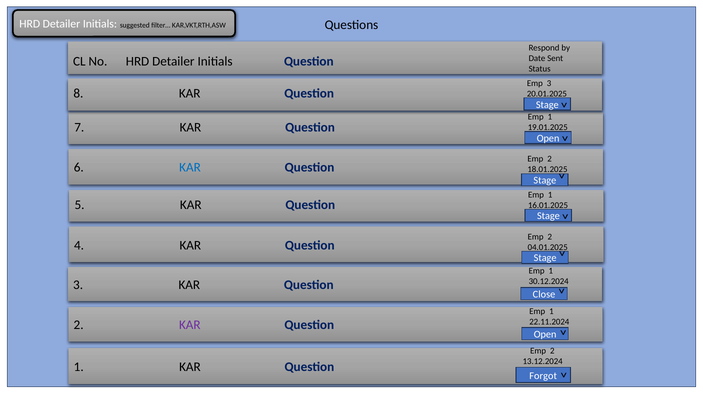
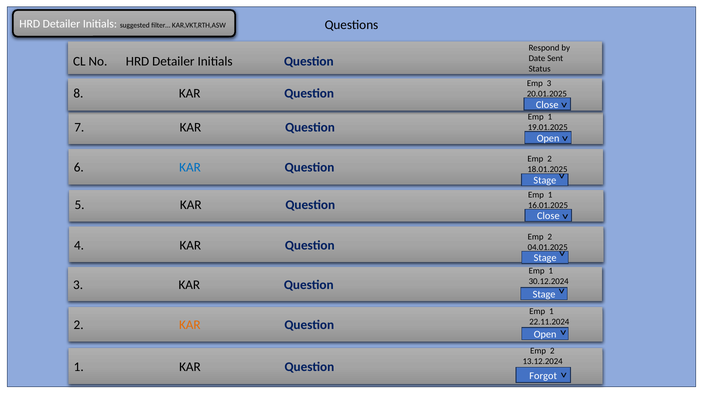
Stage at (547, 105): Stage -> Close
Stage at (548, 216): Stage -> Close
Close at (544, 295): Close -> Stage
KAR at (190, 325) colour: purple -> orange
